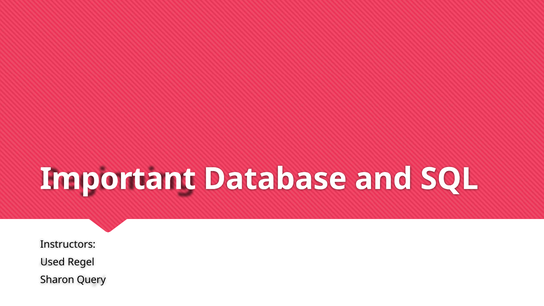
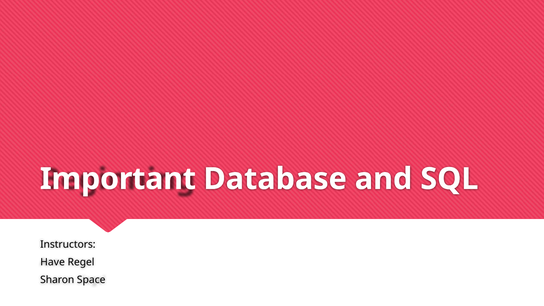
Used: Used -> Have
Query: Query -> Space
